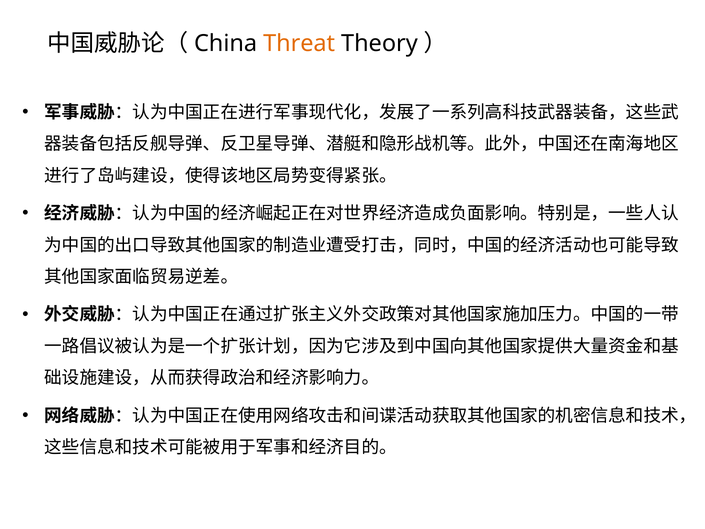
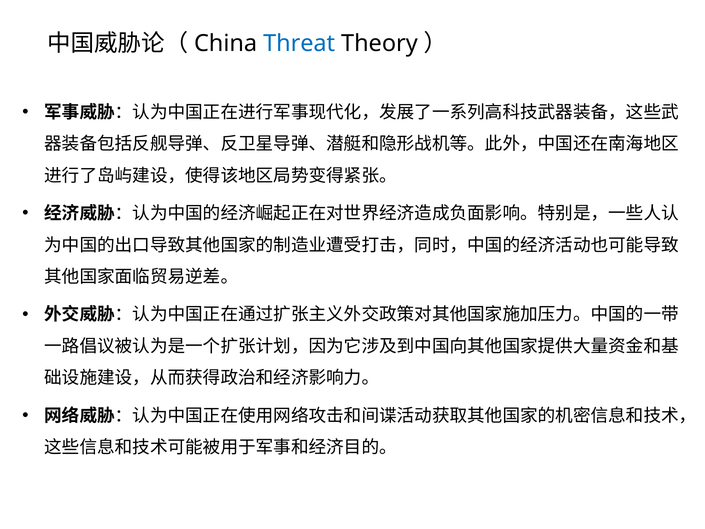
Threat colour: orange -> blue
